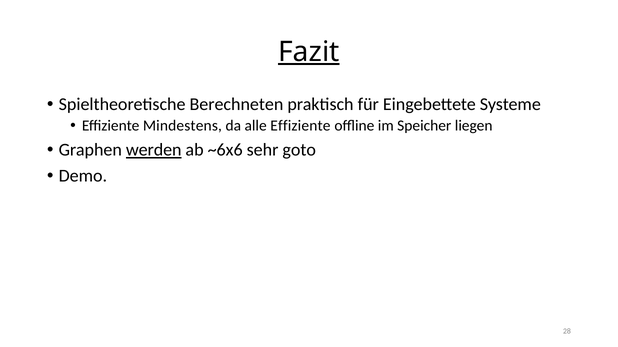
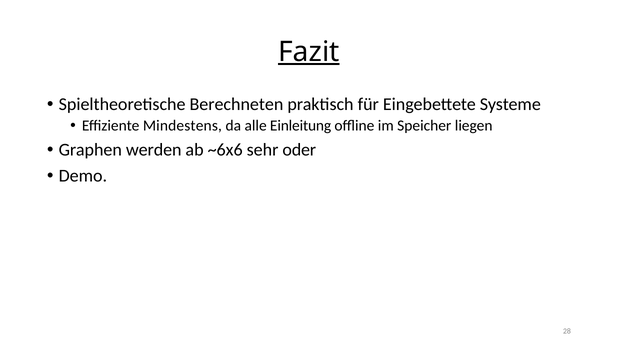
alle Effiziente: Effiziente -> Einleitung
werden underline: present -> none
goto: goto -> oder
